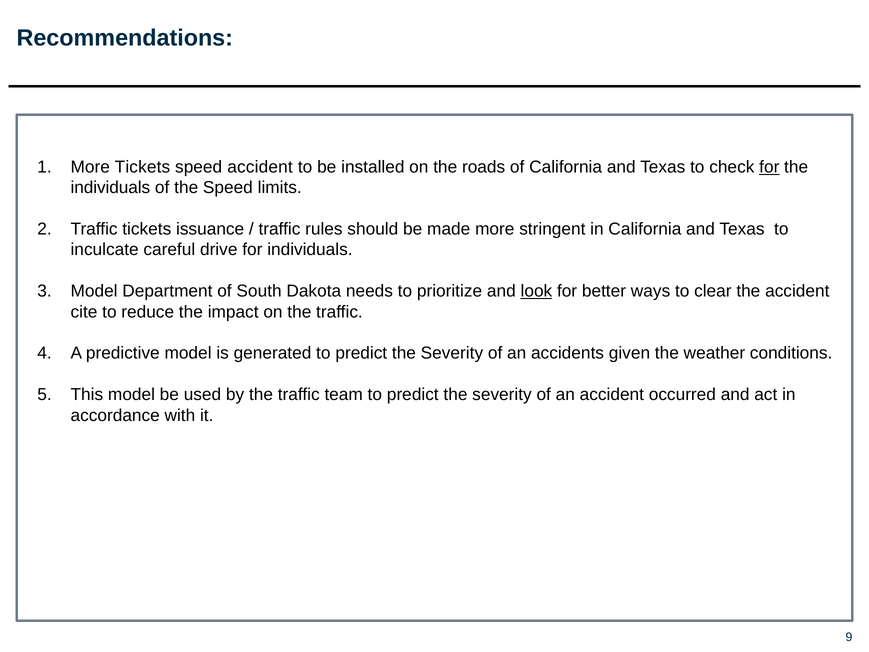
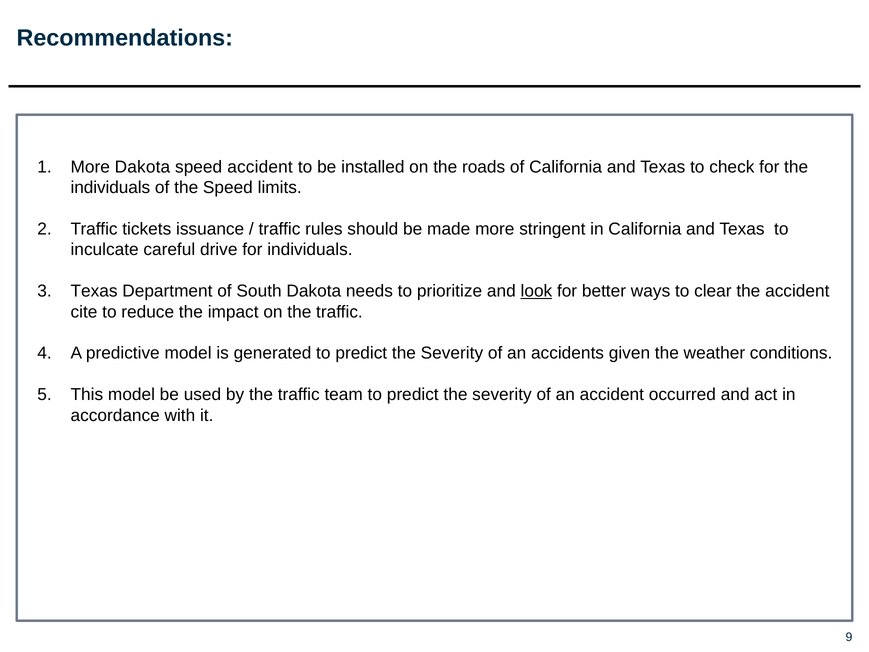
More Tickets: Tickets -> Dakota
for at (769, 167) underline: present -> none
Model at (94, 291): Model -> Texas
